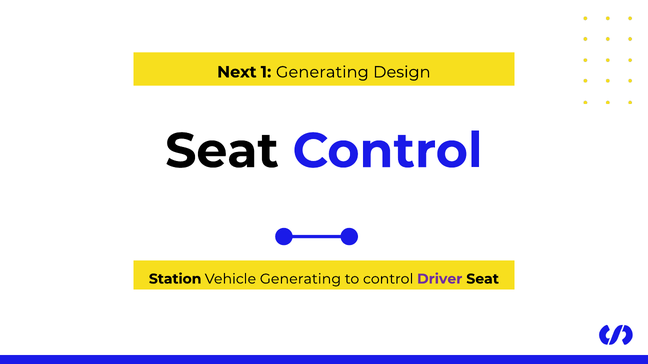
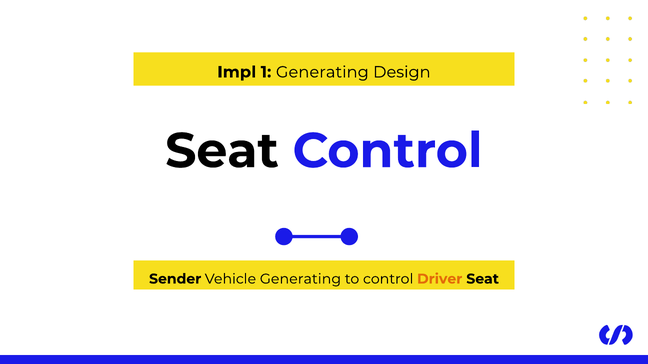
Next: Next -> Impl
Station: Station -> Sender
Driver colour: purple -> orange
